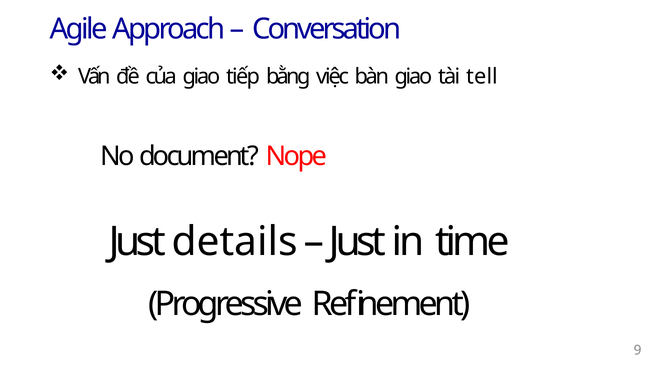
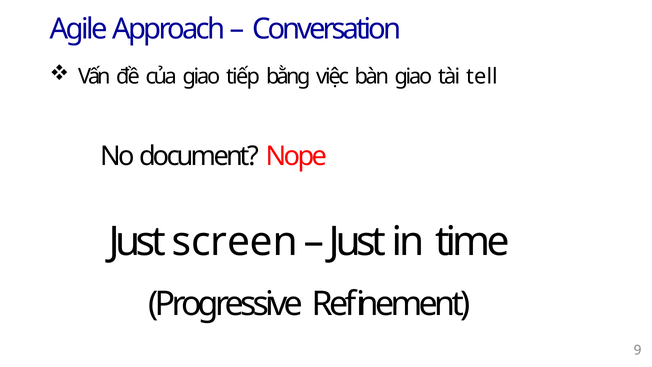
details: details -> screen
